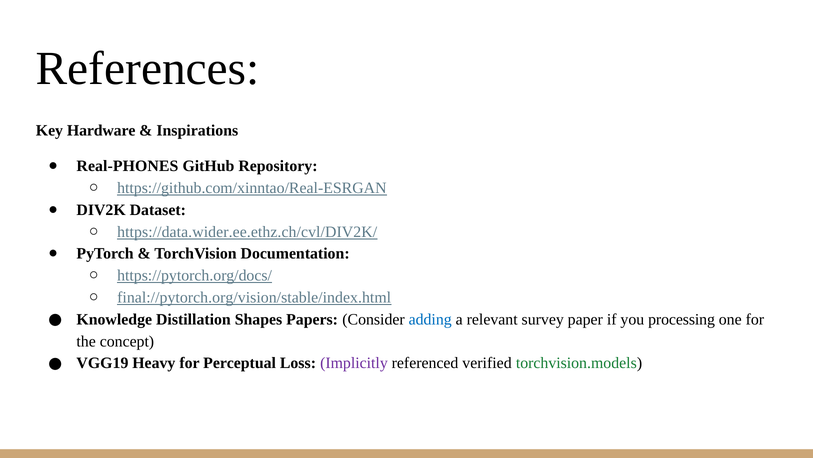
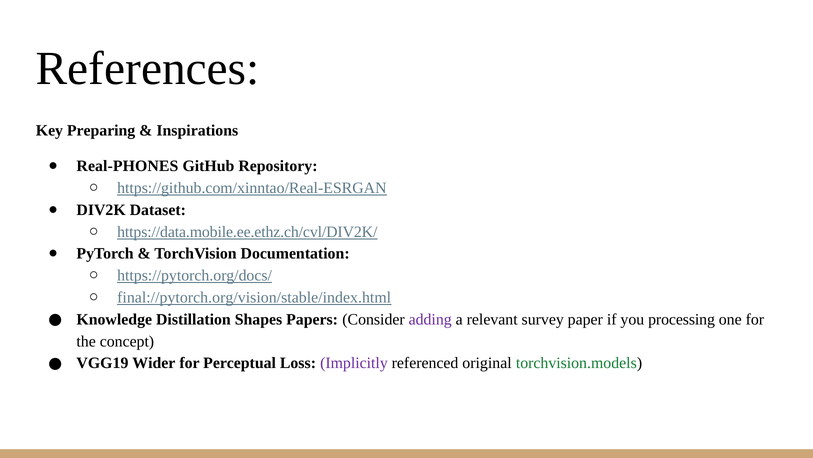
Hardware: Hardware -> Preparing
https://data.wider.ee.ethz.ch/cvl/DIV2K/: https://data.wider.ee.ethz.ch/cvl/DIV2K/ -> https://data.mobile.ee.ethz.ch/cvl/DIV2K/
adding colour: blue -> purple
Heavy: Heavy -> Wider
verified: verified -> original
